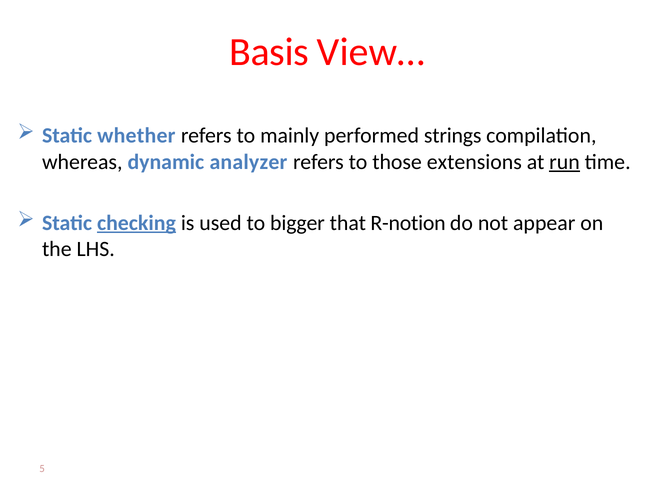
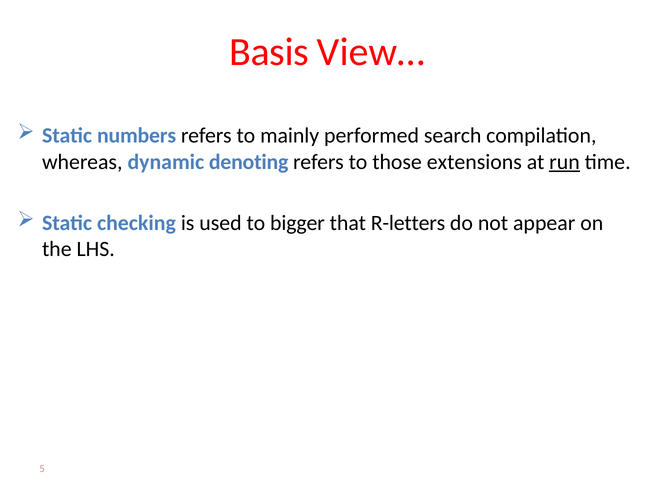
whether: whether -> numbers
strings: strings -> search
analyzer: analyzer -> denoting
checking underline: present -> none
R-notion: R-notion -> R-letters
